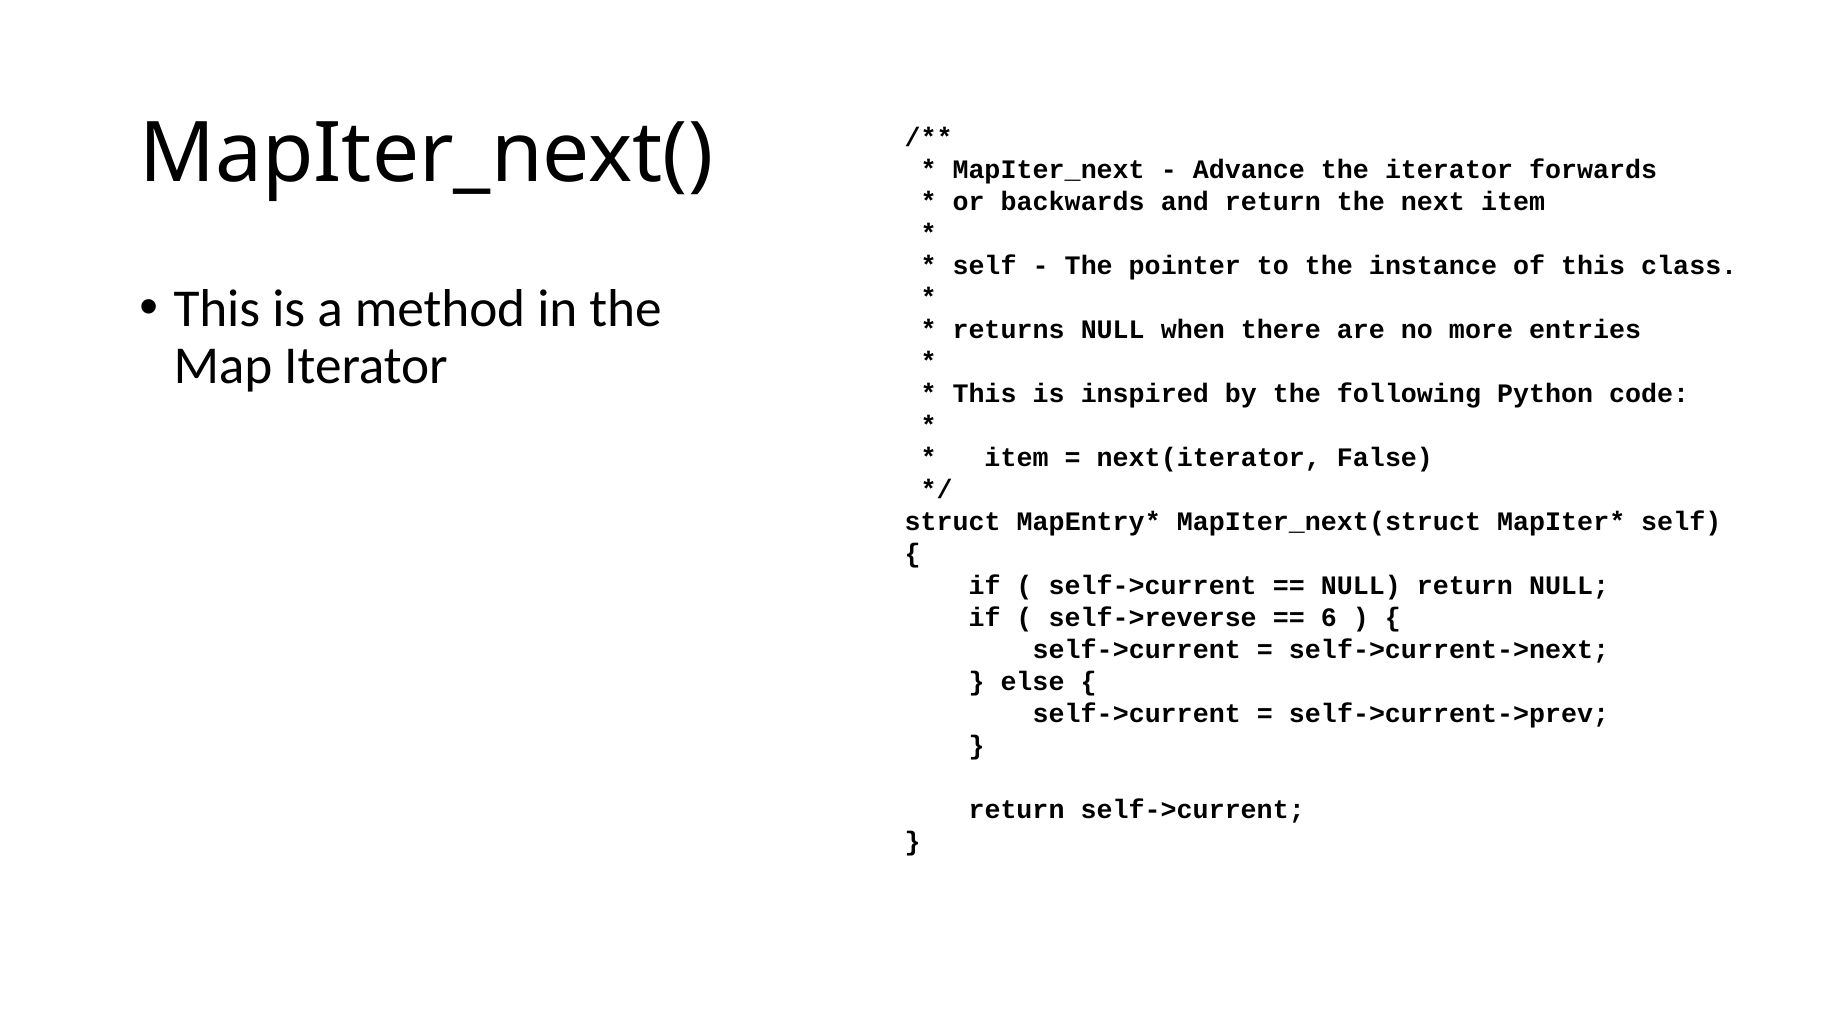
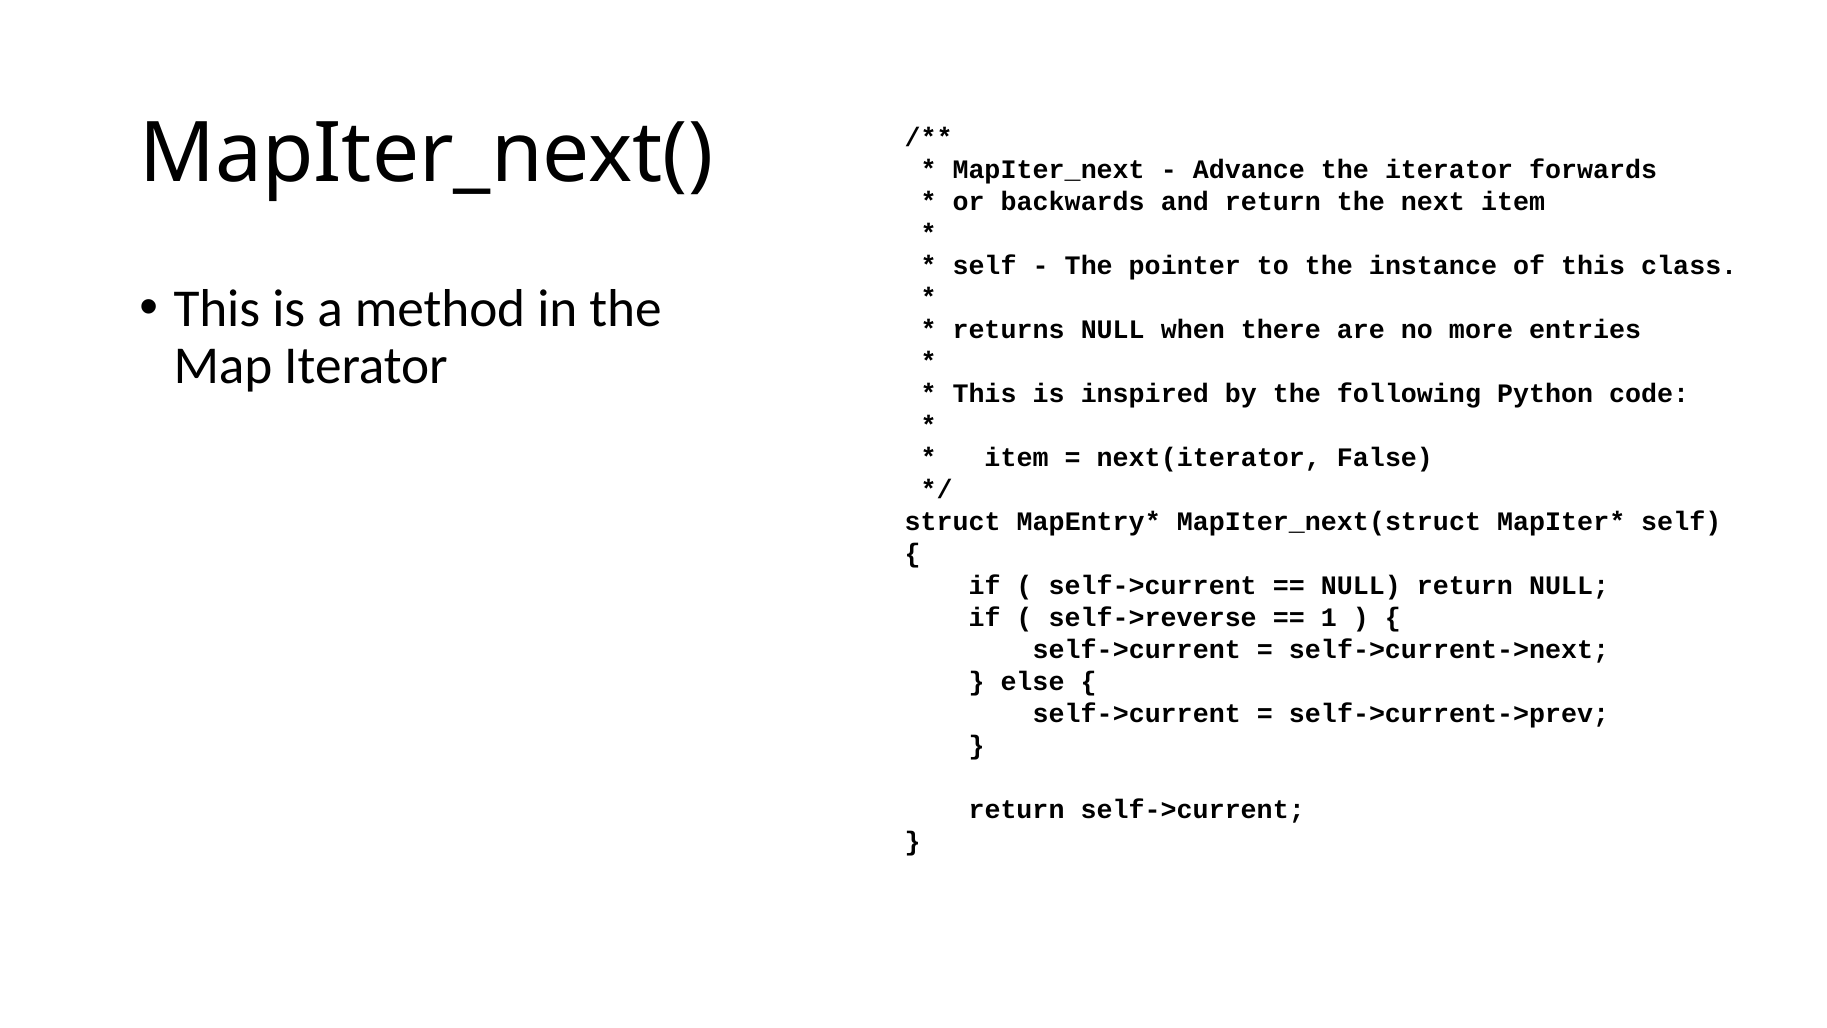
6: 6 -> 1
